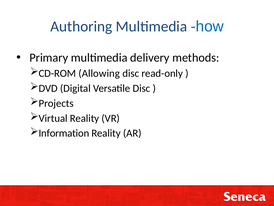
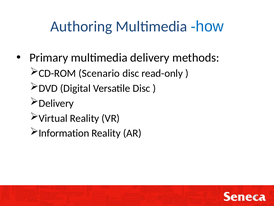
Allowing: Allowing -> Scenario
Projects at (56, 103): Projects -> Delivery
